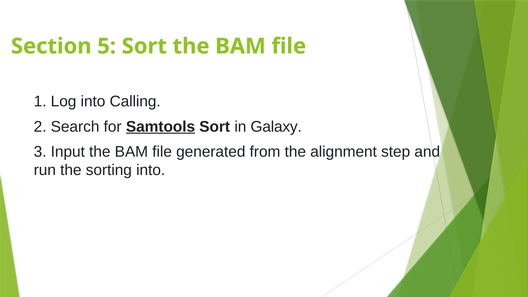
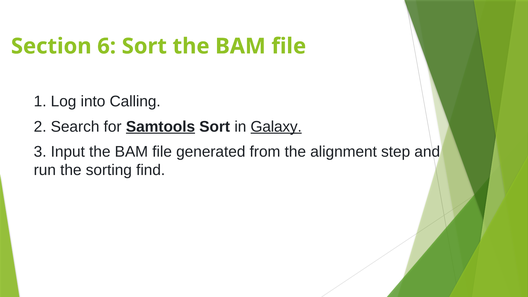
5: 5 -> 6
Galaxy underline: none -> present
sorting into: into -> find
